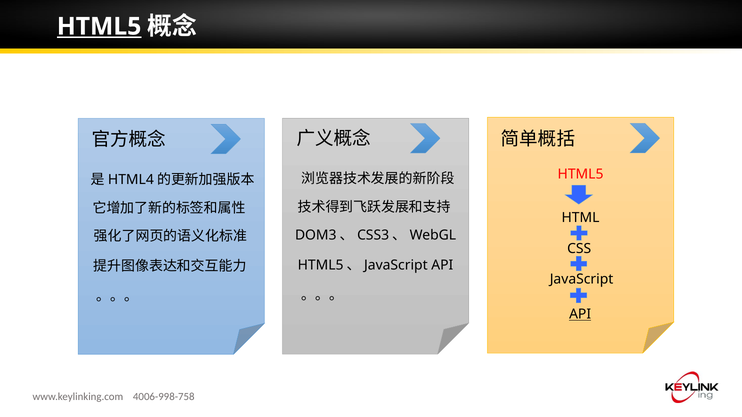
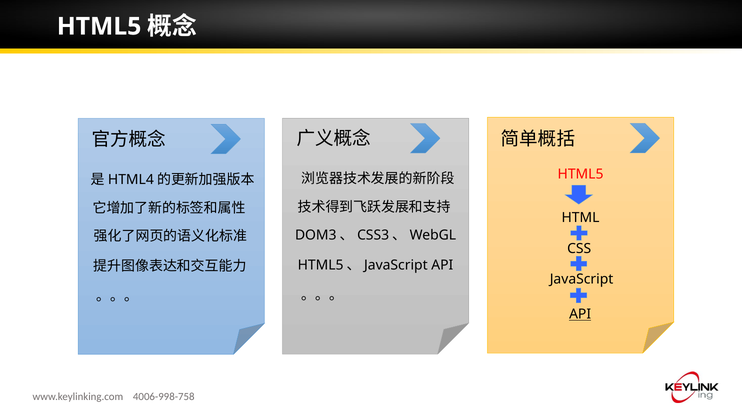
HTML5 at (99, 26) underline: present -> none
